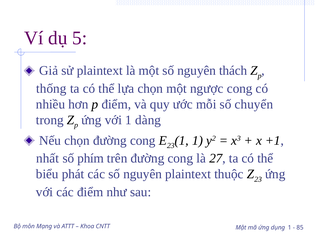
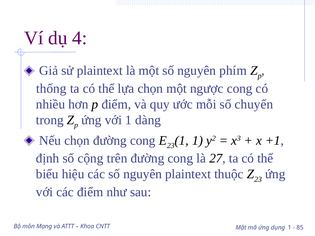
5: 5 -> 4
thách: thách -> phím
nhất: nhất -> định
phím: phím -> cộng
phát: phát -> hiệu
